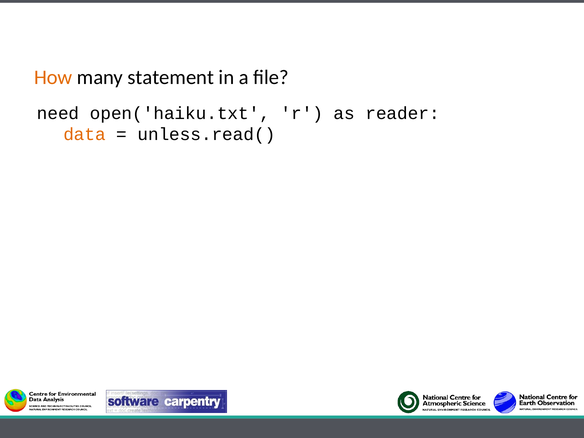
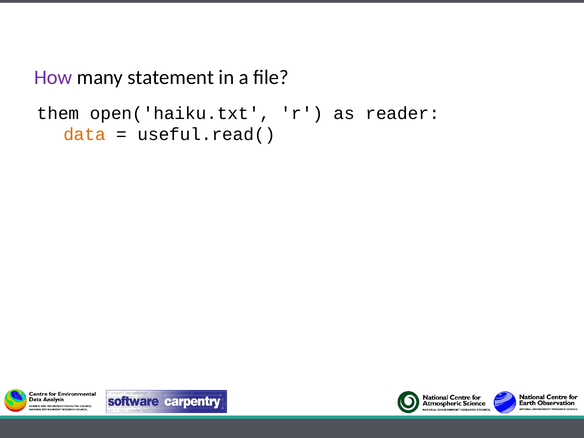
How colour: orange -> purple
need: need -> them
unless.read(: unless.read( -> useful.read(
